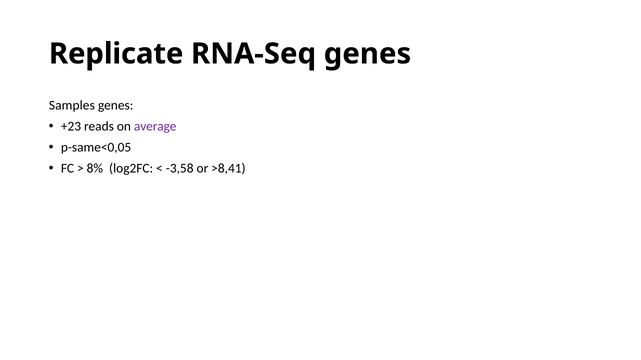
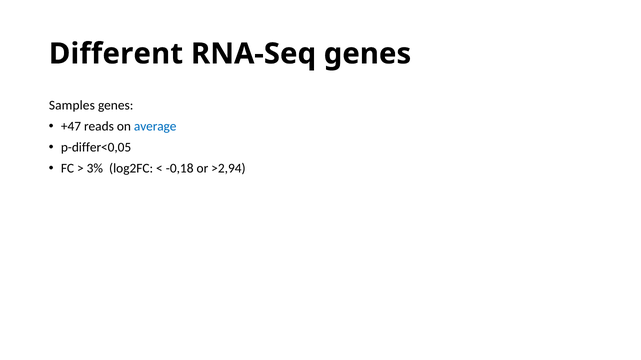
Replicate: Replicate -> Different
+23: +23 -> +47
average colour: purple -> blue
p-same<0,05: p-same<0,05 -> p-differ<0,05
8%: 8% -> 3%
-3,58: -3,58 -> -0,18
>8,41: >8,41 -> >2,94
